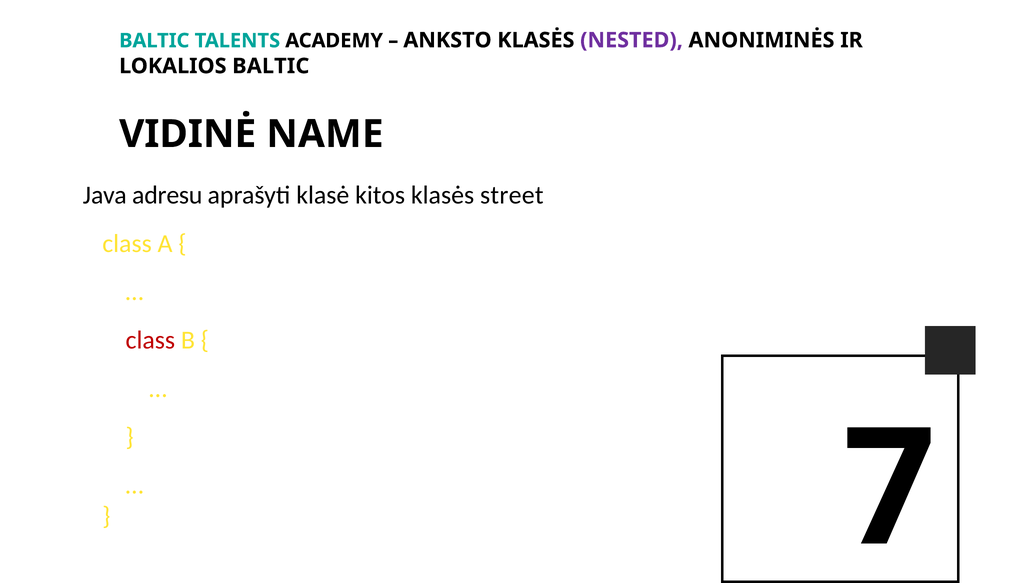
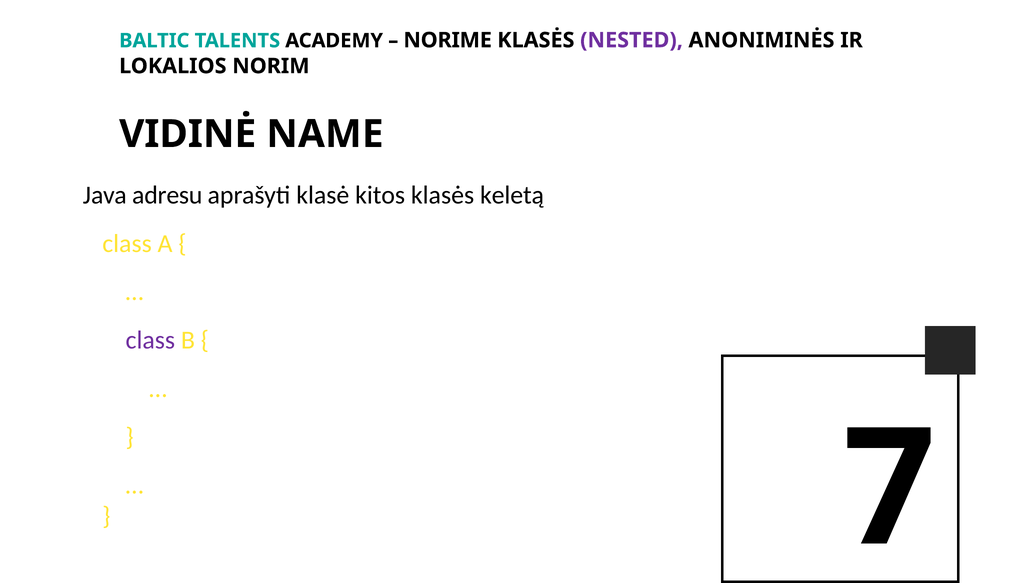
ANKSTO: ANKSTO -> NORIME
LOKALIOS BALTIC: BALTIC -> NORIM
street: street -> keletą
class at (150, 340) colour: red -> purple
